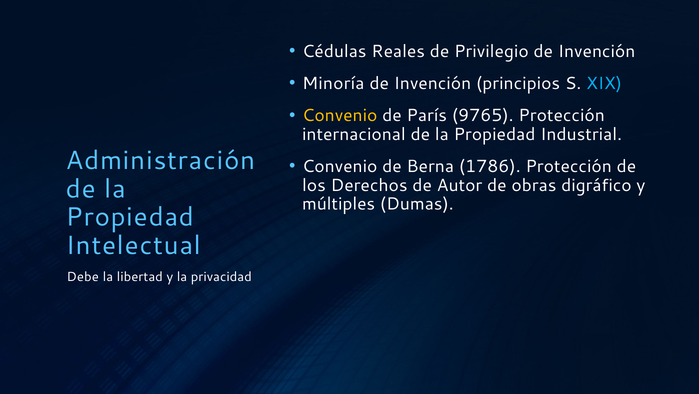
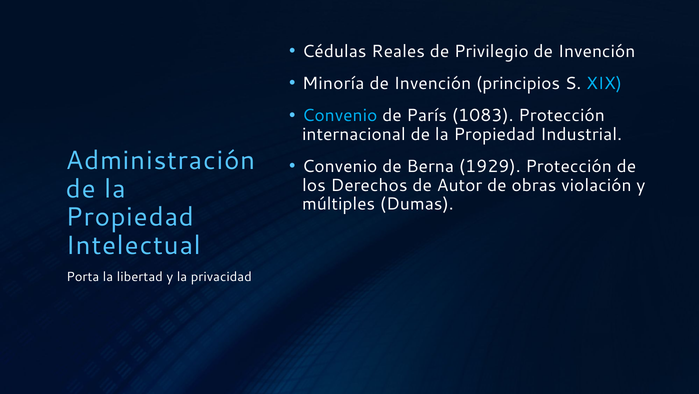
Convenio at (340, 115) colour: yellow -> light blue
9765: 9765 -> 1083
1786: 1786 -> 1929
digráfico: digráfico -> violación
Debe: Debe -> Porta
